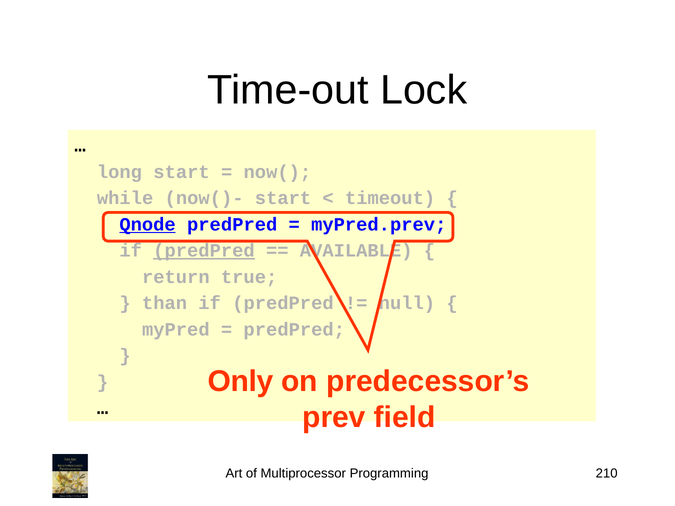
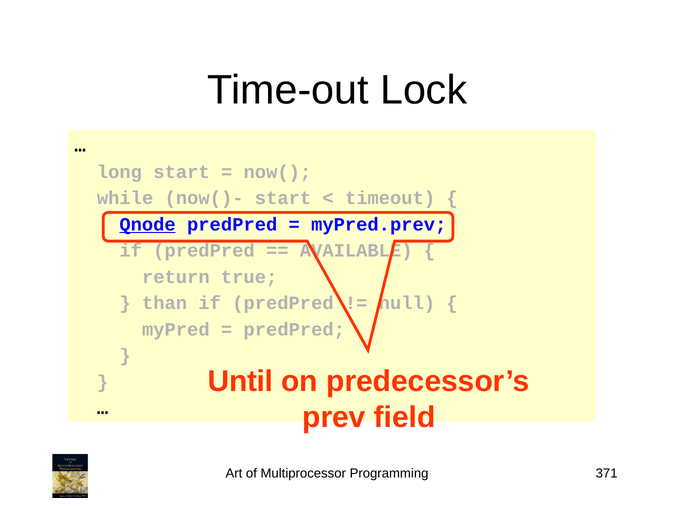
predPred at (204, 251) underline: present -> none
Only: Only -> Until
210: 210 -> 371
